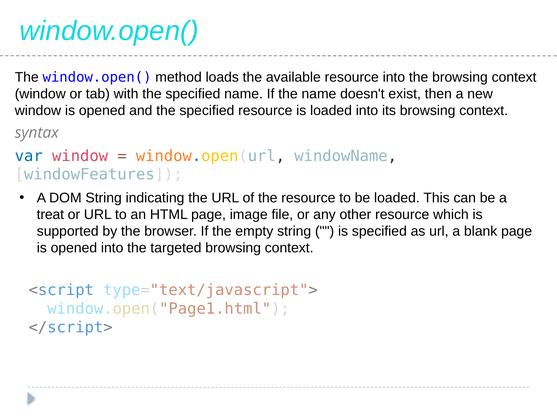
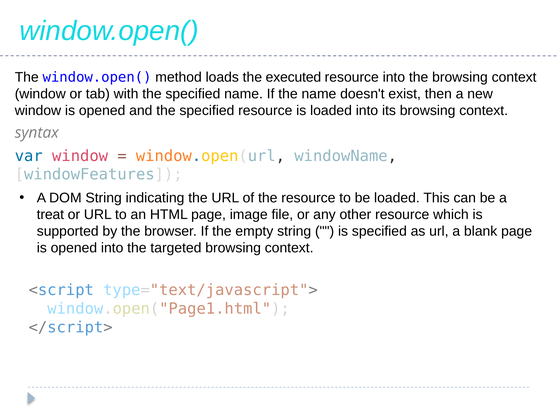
available: available -> executed
